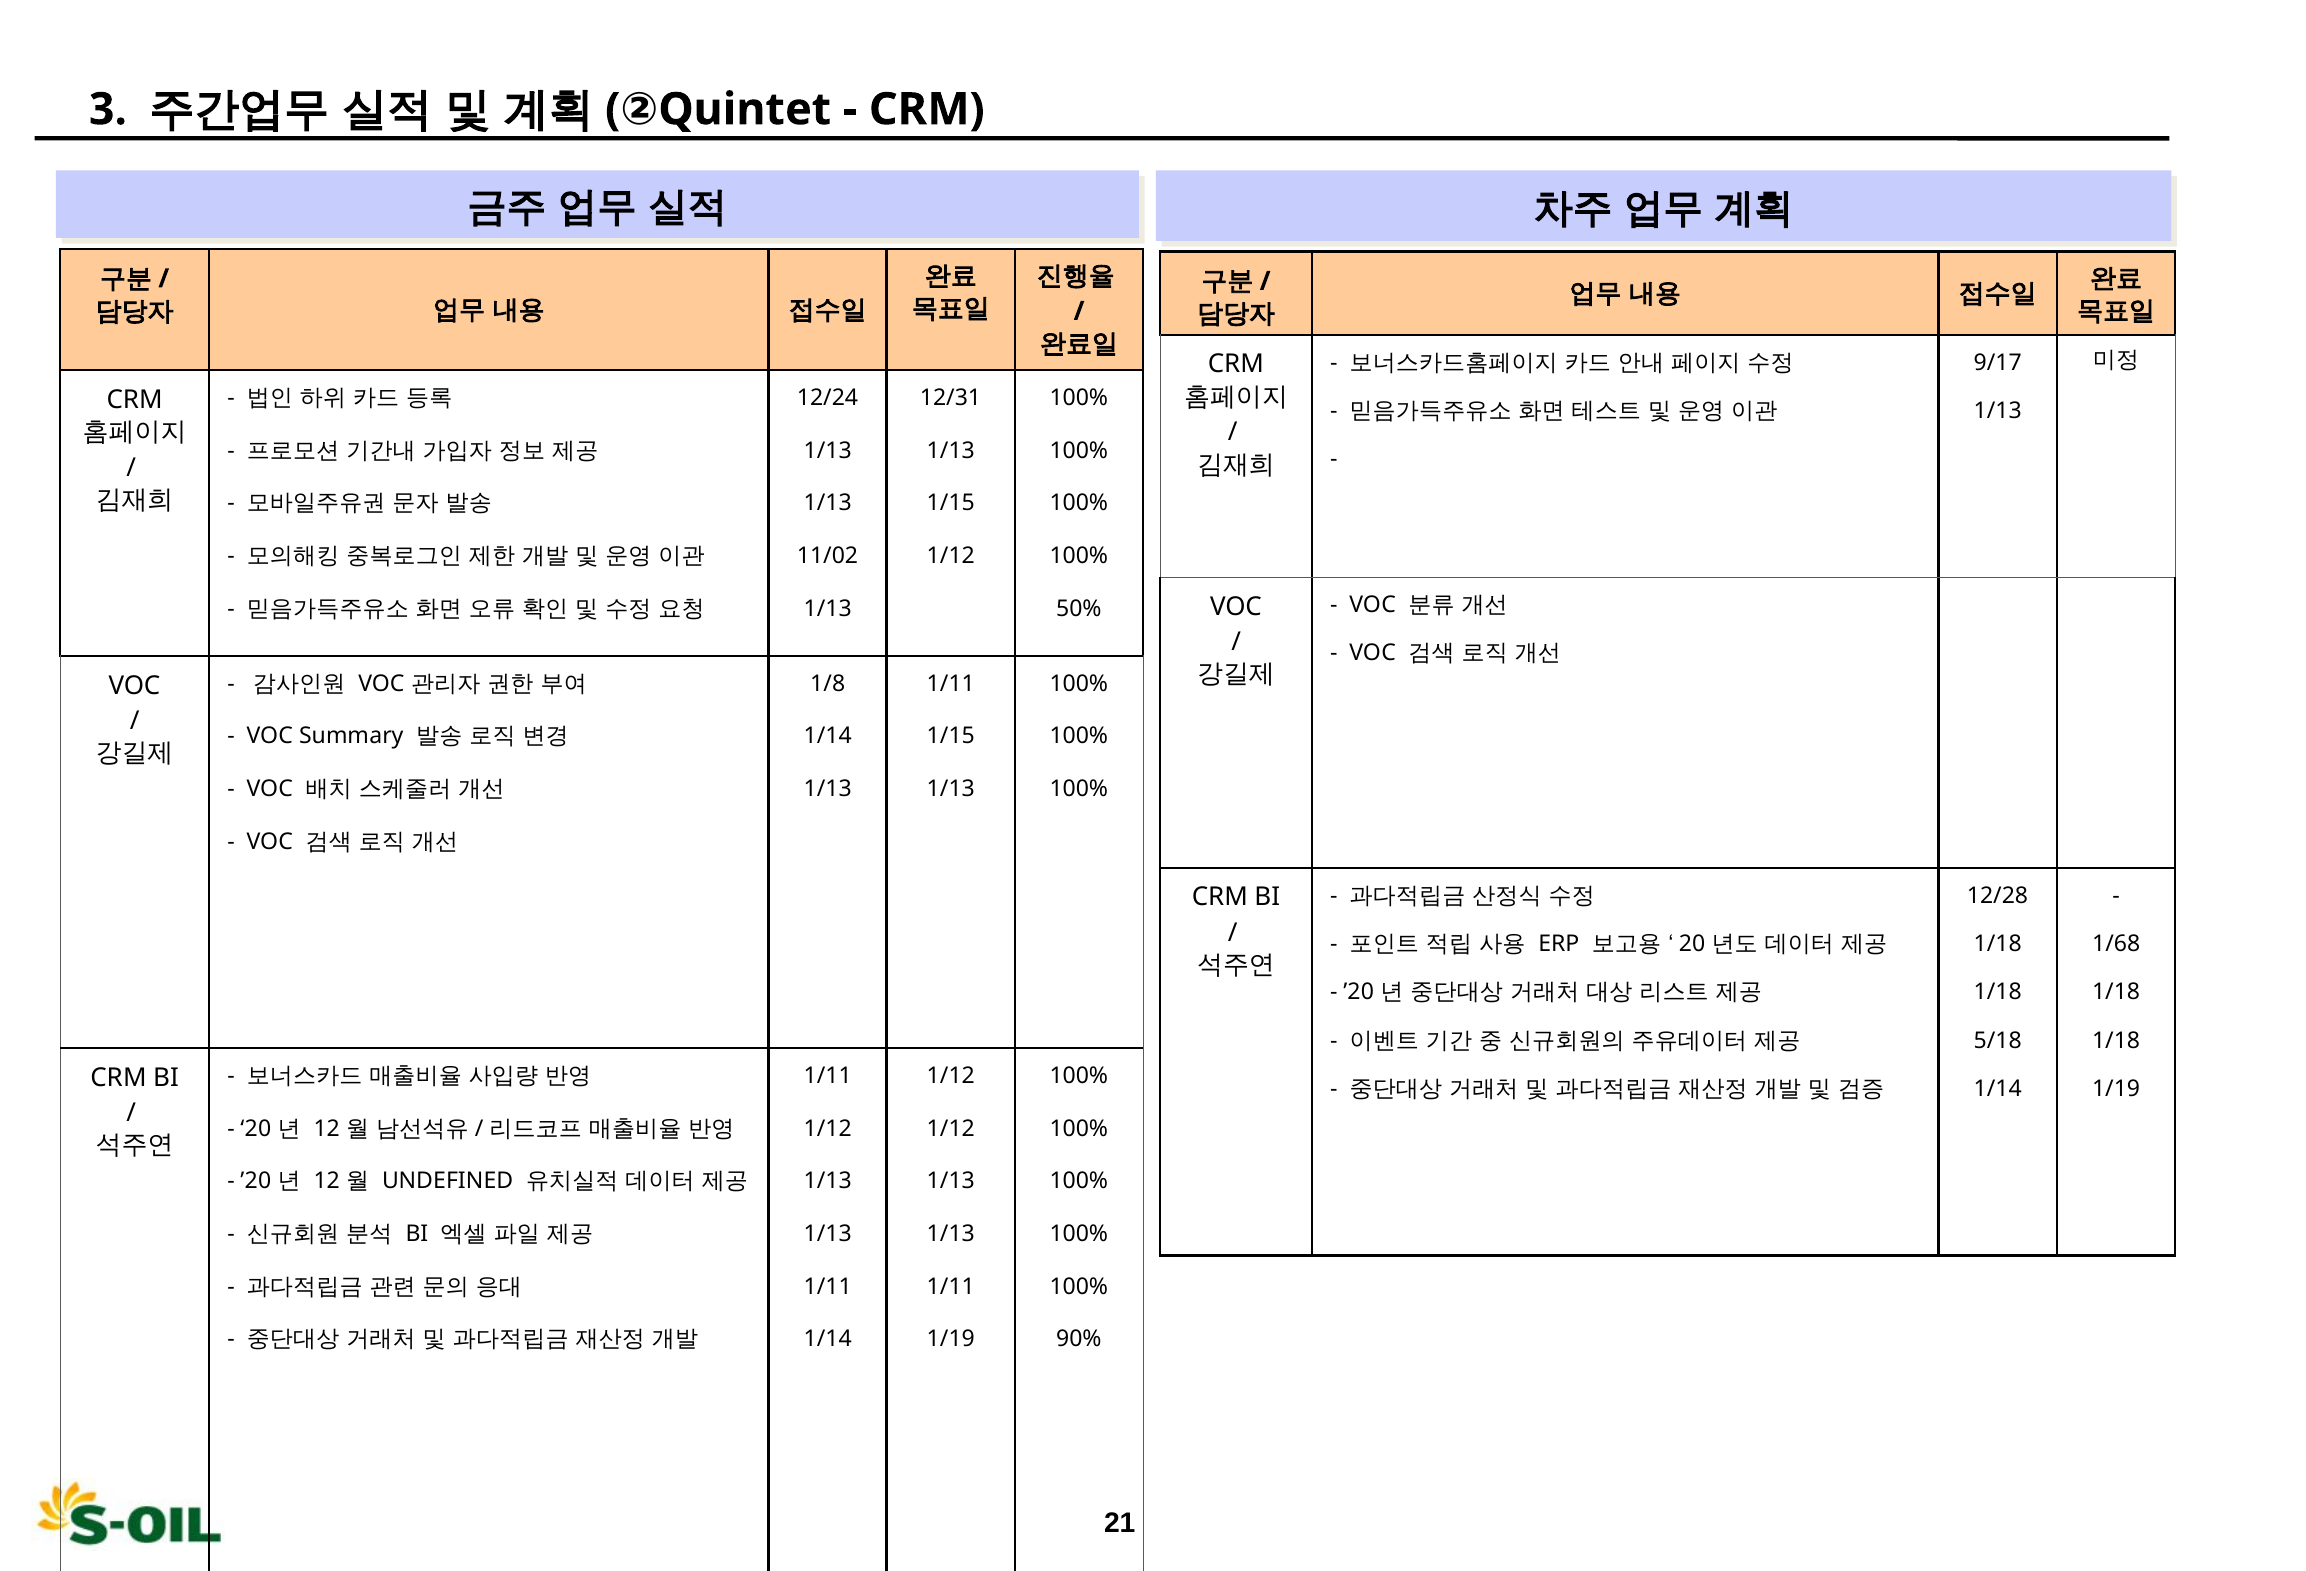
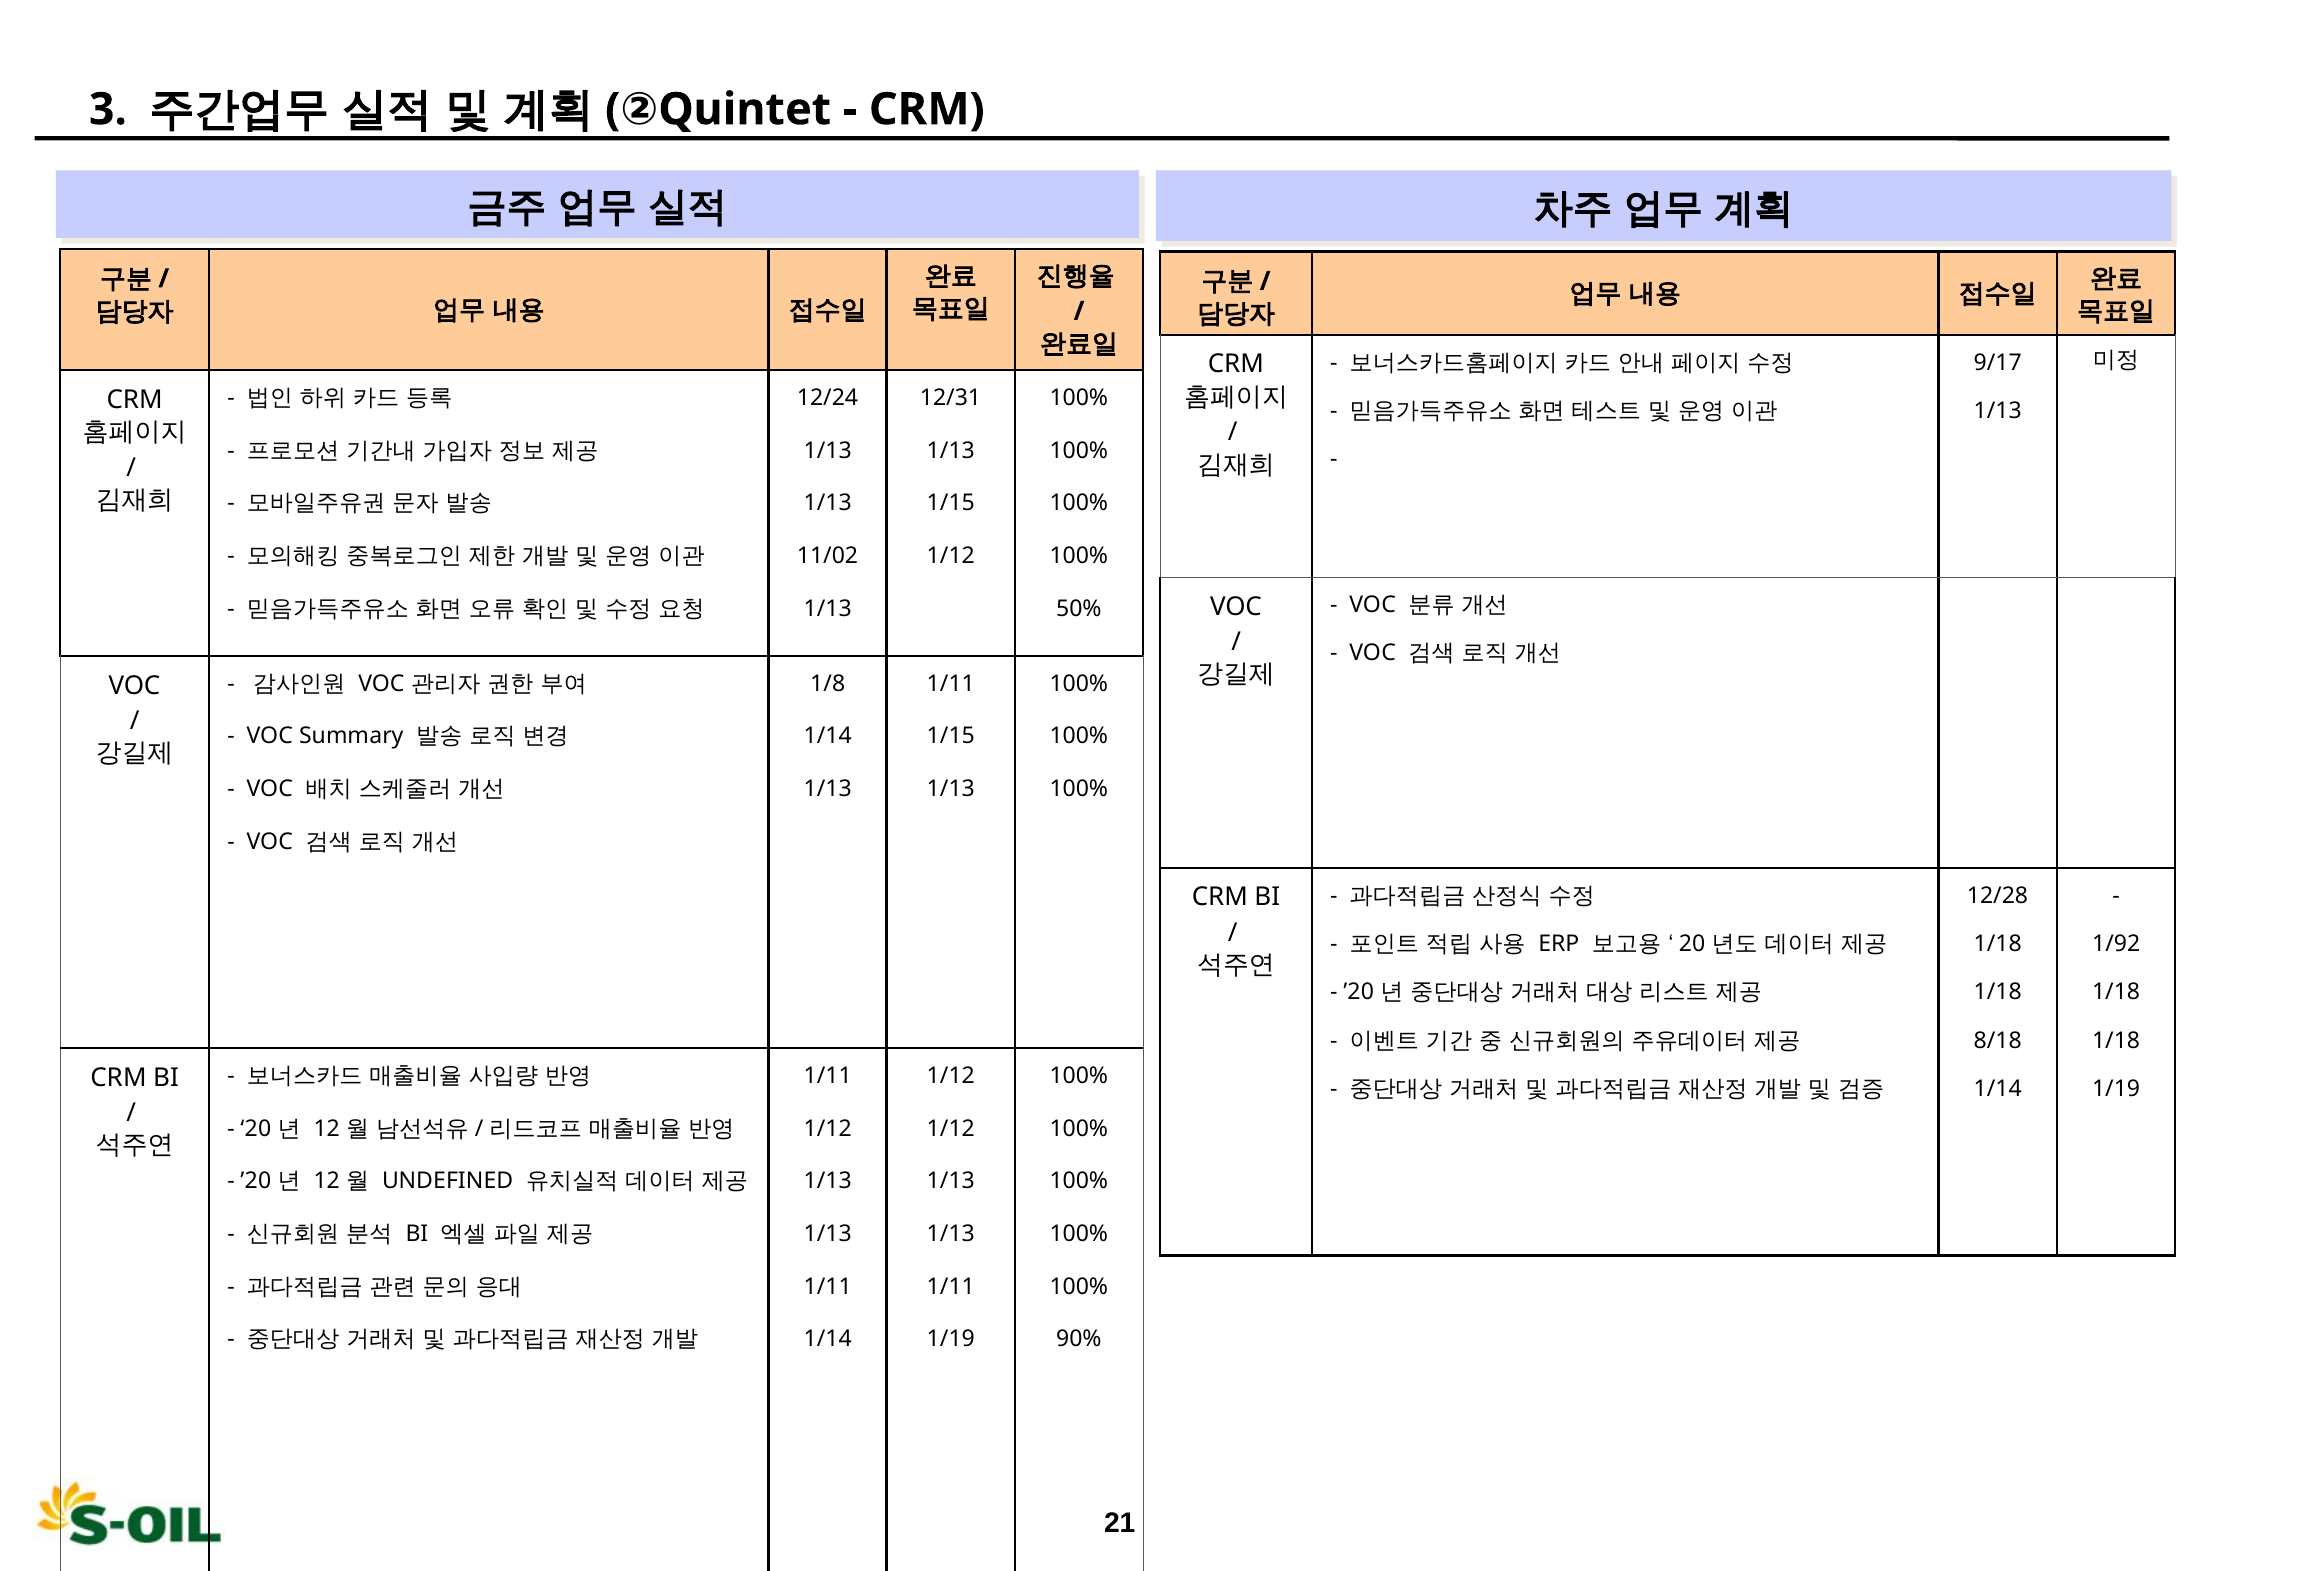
1/68: 1/68 -> 1/92
5/18: 5/18 -> 8/18
